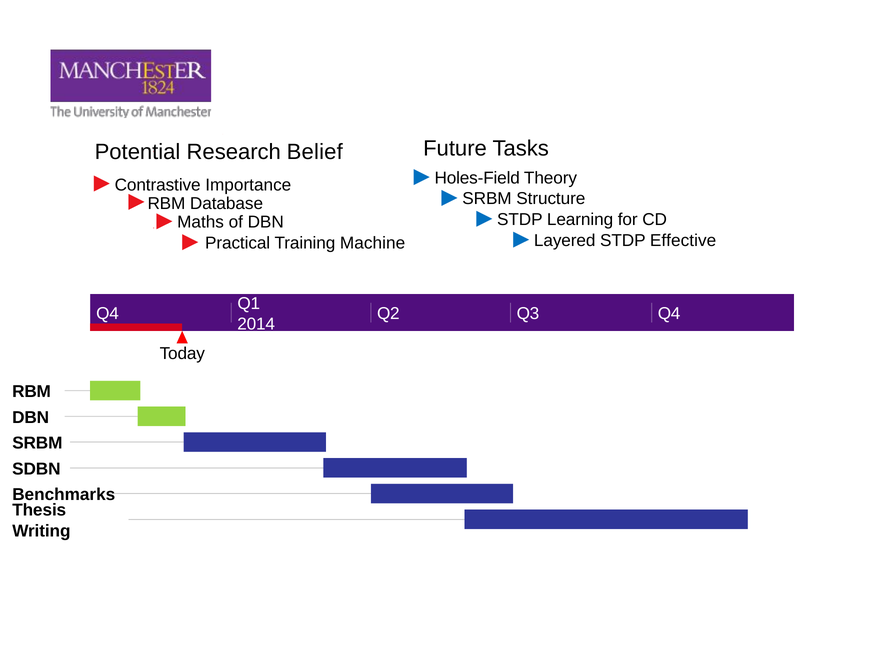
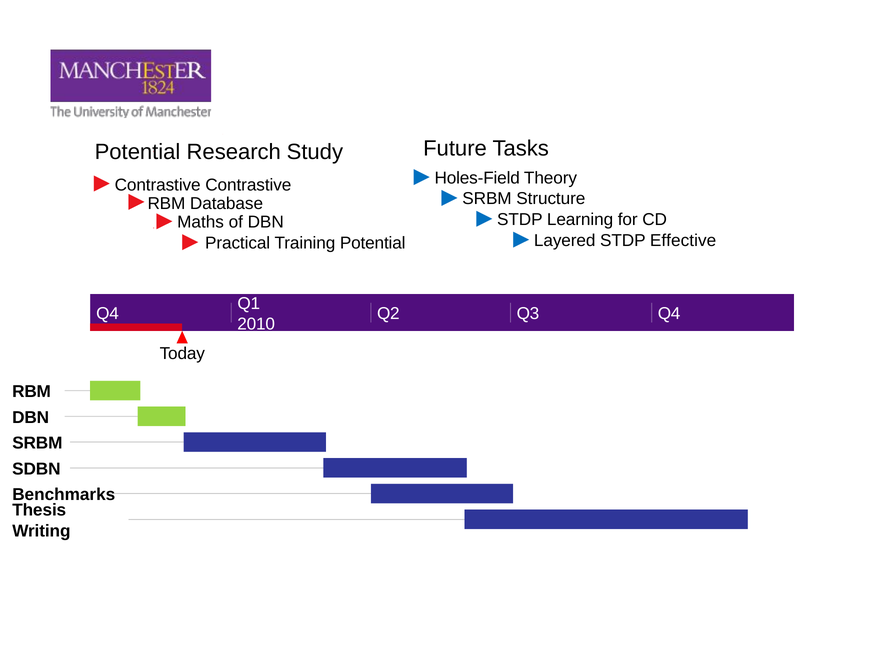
Belief: Belief -> Study
Contrastive Importance: Importance -> Contrastive
Training Machine: Machine -> Potential
2014: 2014 -> 2010
